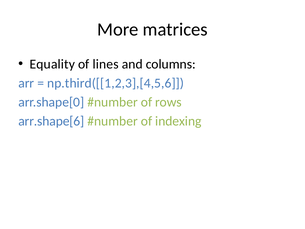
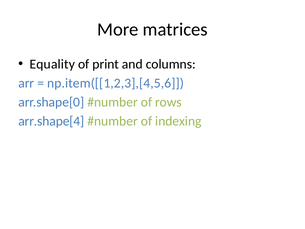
lines: lines -> print
np.third([[1,2,3],[4,5,6: np.third([[1,2,3],[4,5,6 -> np.item([[1,2,3],[4,5,6
arr.shape[6: arr.shape[6 -> arr.shape[4
